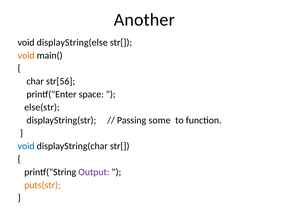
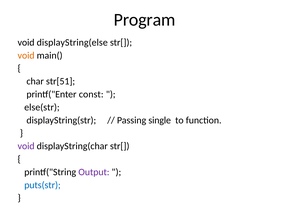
Another: Another -> Program
str[56: str[56 -> str[51
space: space -> const
some: some -> single
void at (26, 146) colour: blue -> purple
puts(str colour: orange -> blue
